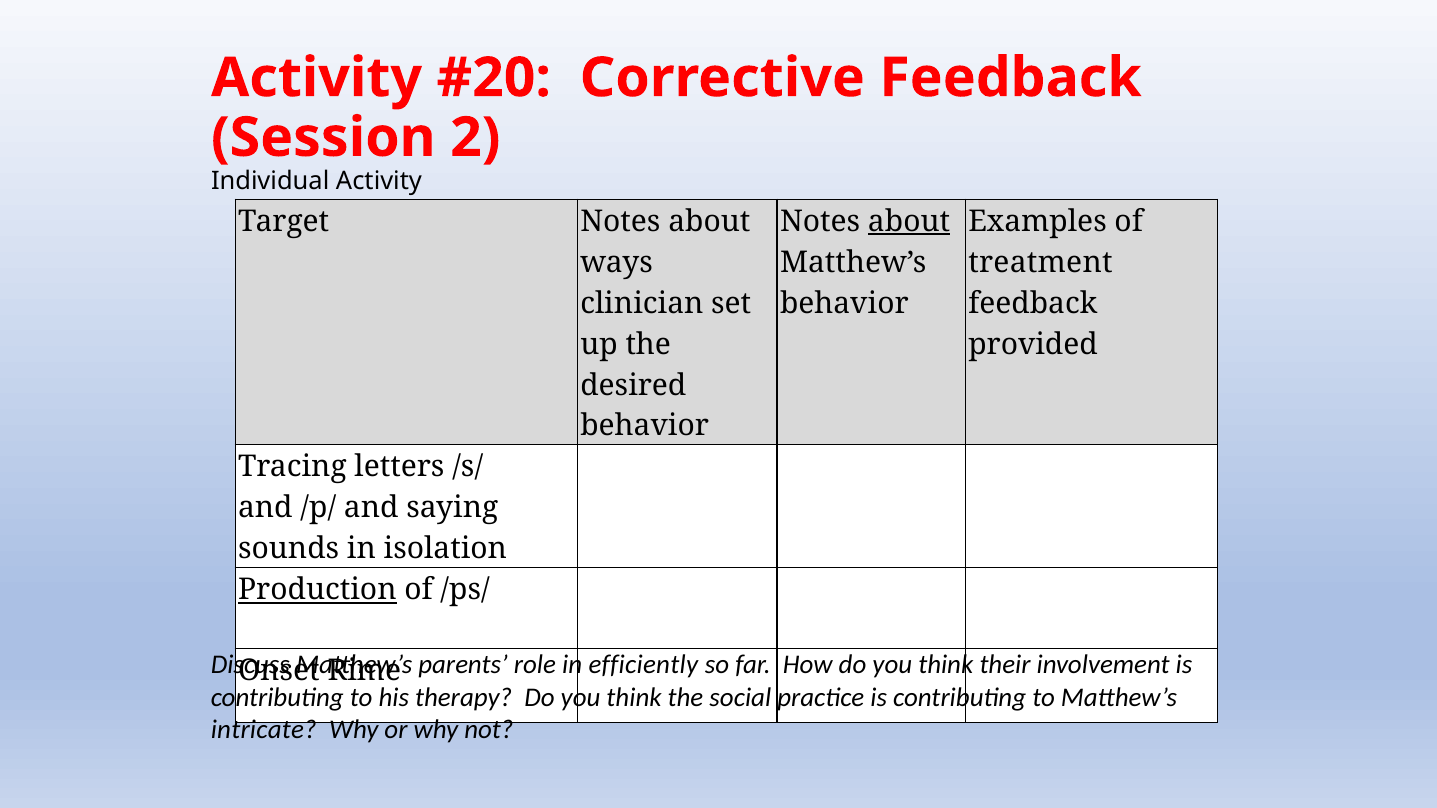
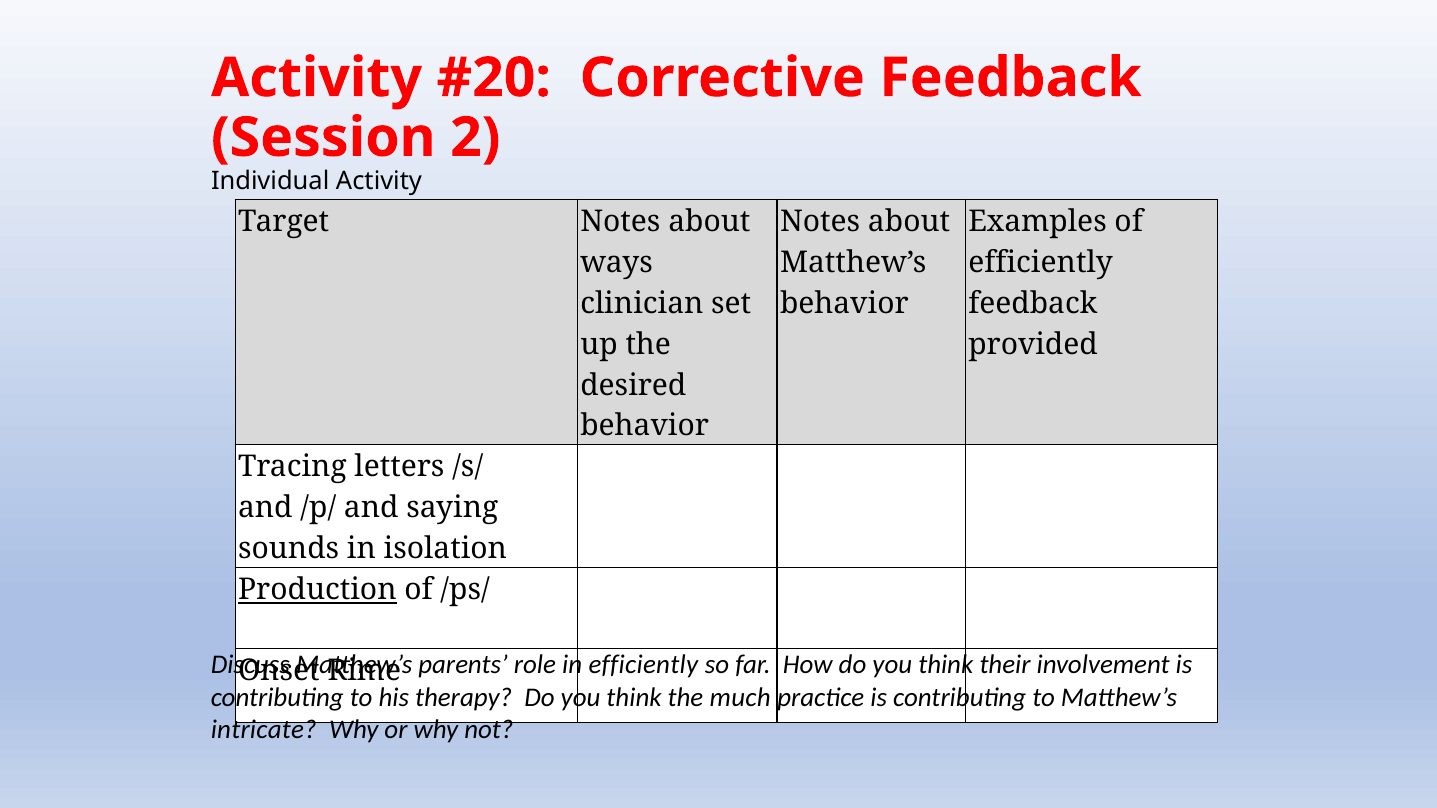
about at (909, 222) underline: present -> none
treatment at (1040, 262): treatment -> efficiently
social: social -> much
